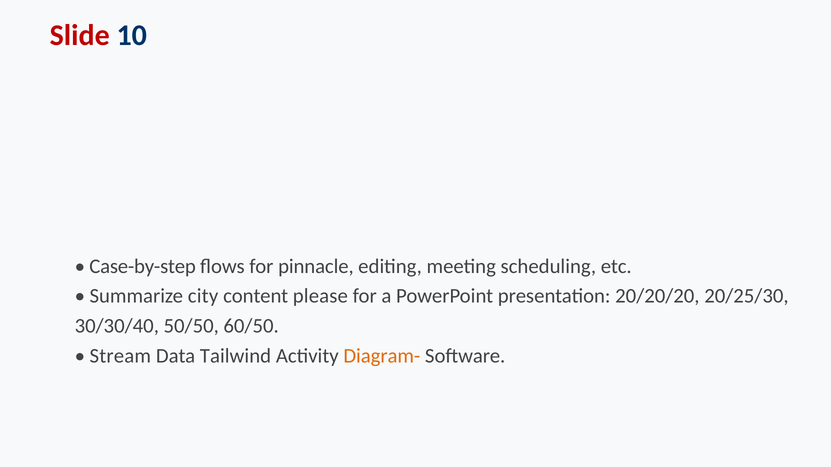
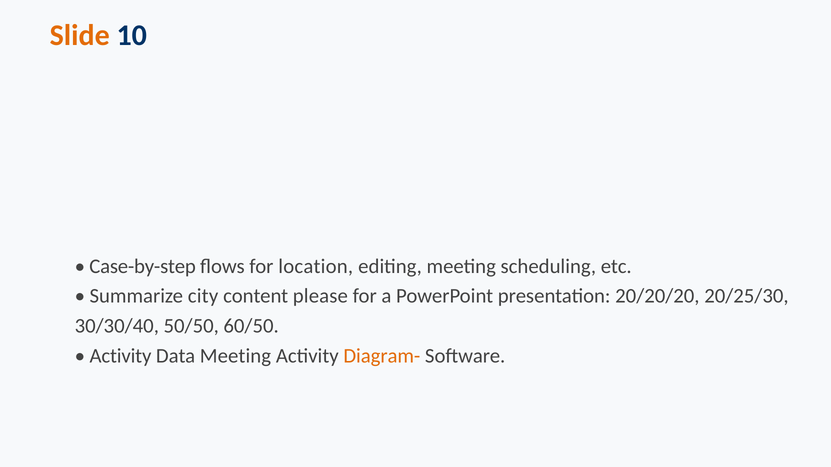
Slide colour: red -> orange
pinnacle: pinnacle -> location
Stream at (120, 356): Stream -> Activity
Data Tailwind: Tailwind -> Meeting
